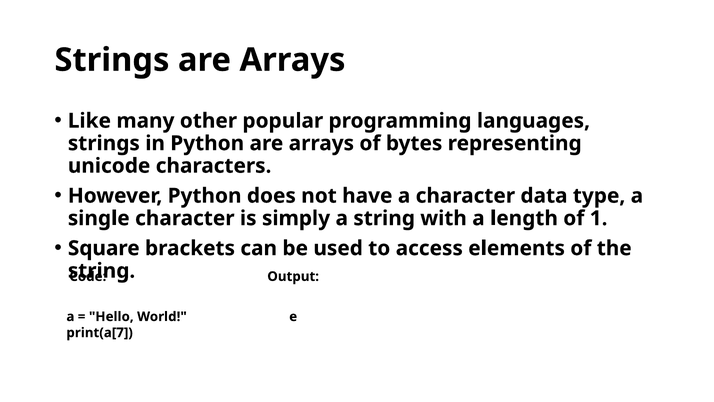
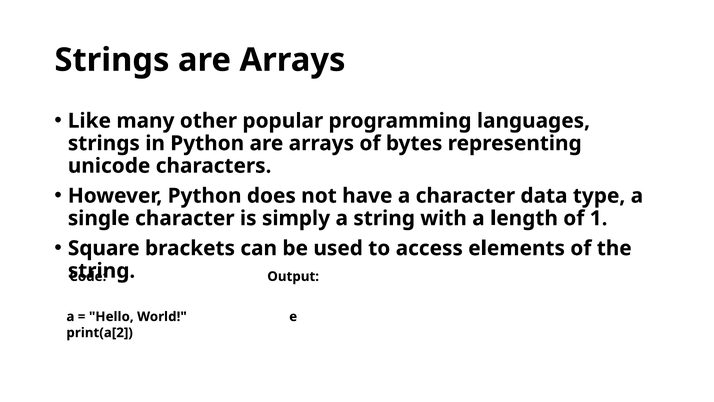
print(a[7: print(a[7 -> print(a[2
